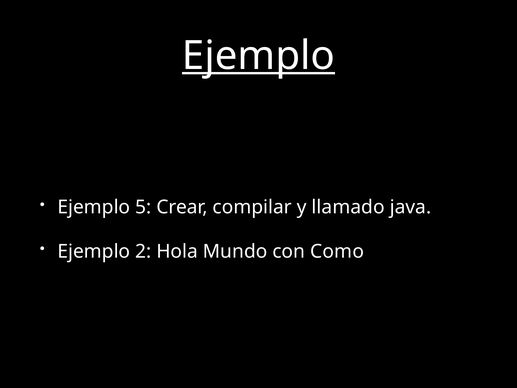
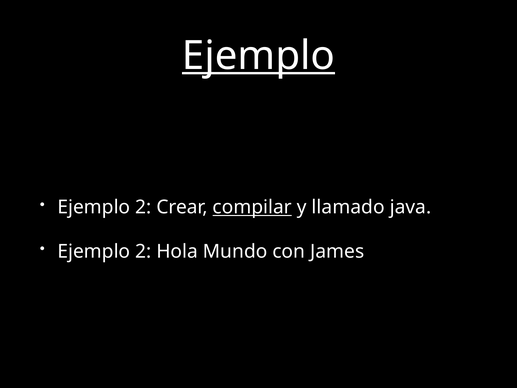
5 at (143, 207): 5 -> 2
compilar underline: none -> present
Como: Como -> James
